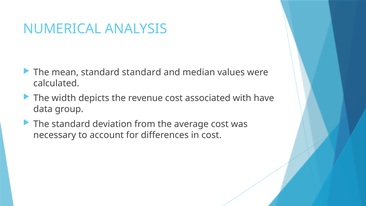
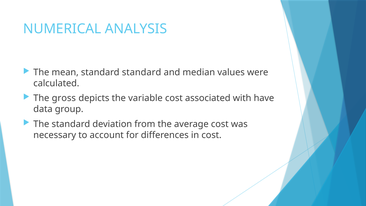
width: width -> gross
revenue: revenue -> variable
